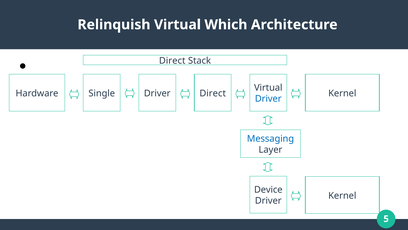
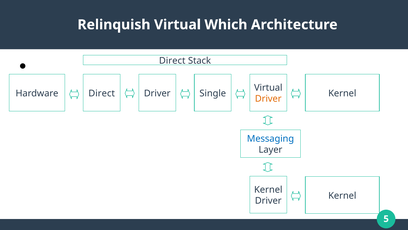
Hardware Single: Single -> Direct
Direct at (213, 93): Direct -> Single
Driver at (268, 99) colour: blue -> orange
Device at (268, 189): Device -> Kernel
